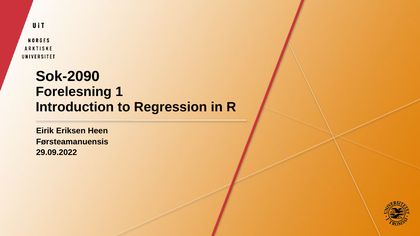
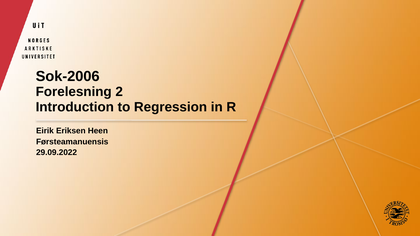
Sok-2090: Sok-2090 -> Sok-2006
1: 1 -> 2
